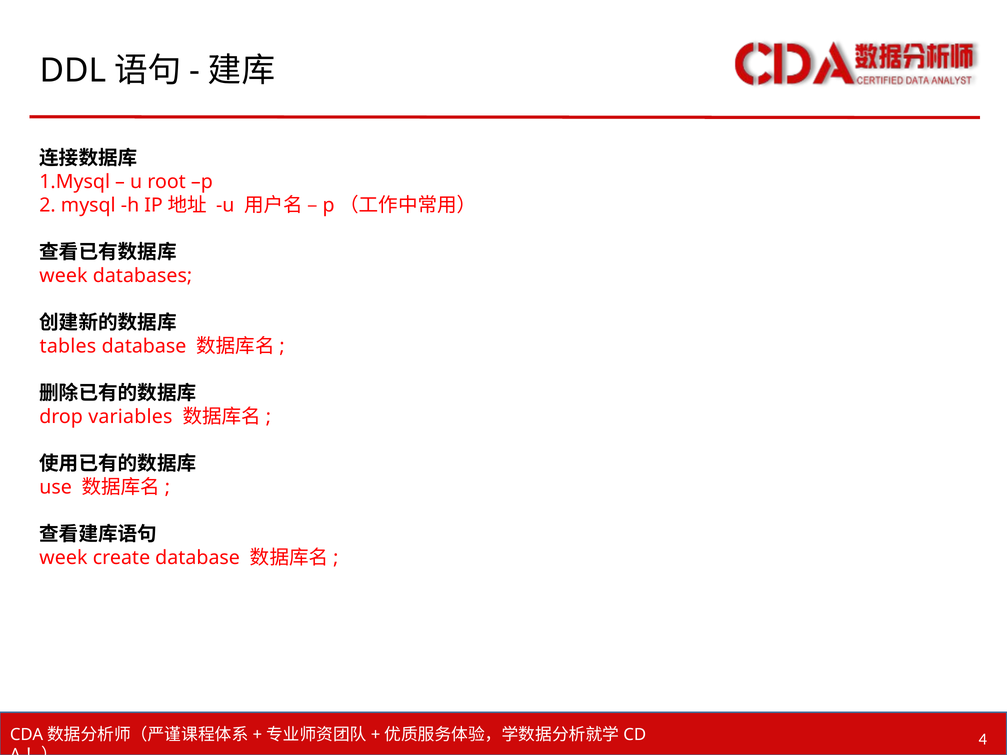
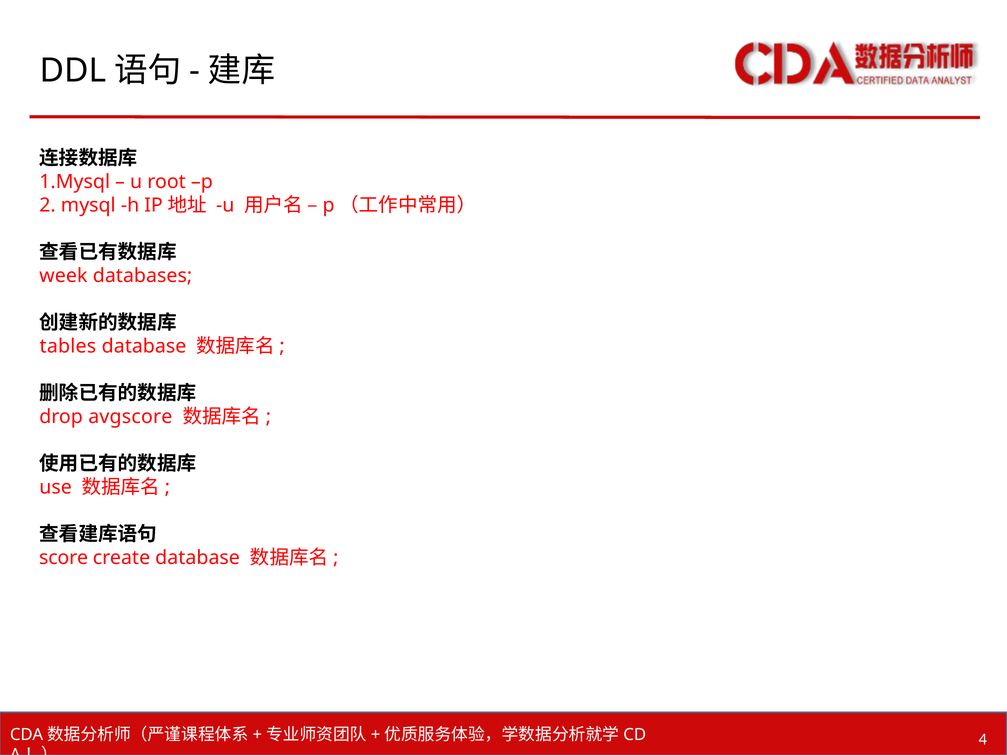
variables: variables -> avgscore
week at (63, 558): week -> score
